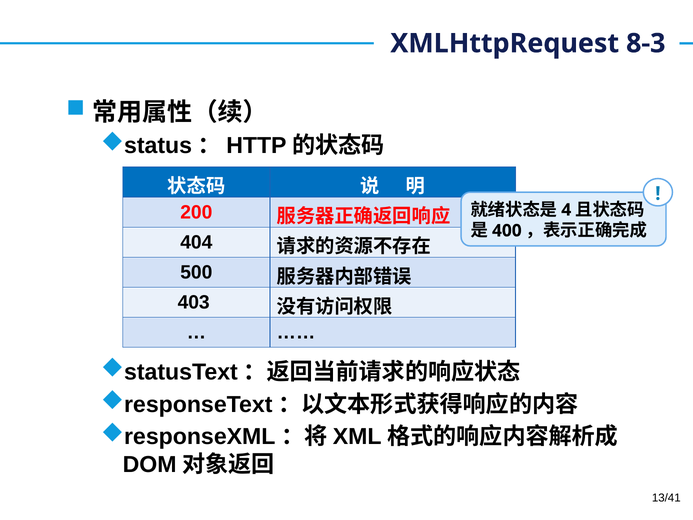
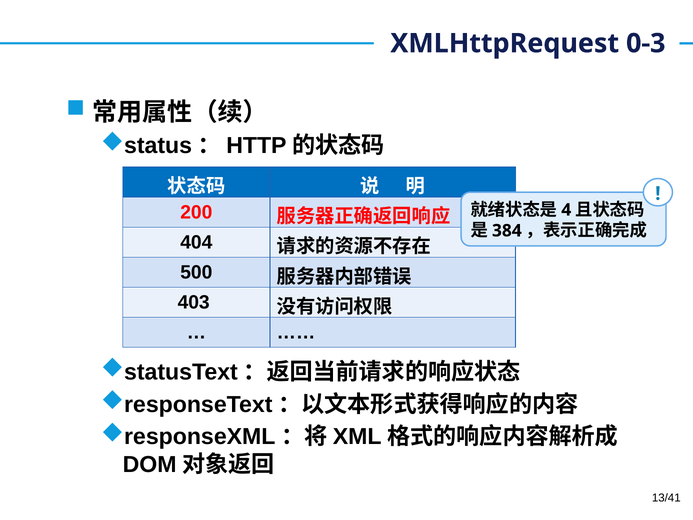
8-3: 8-3 -> 0-3
400: 400 -> 384
